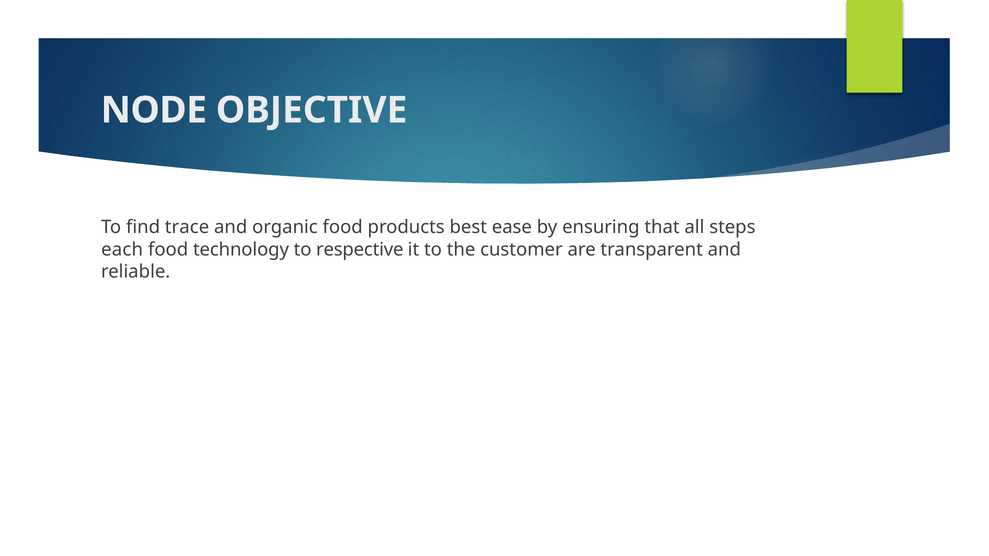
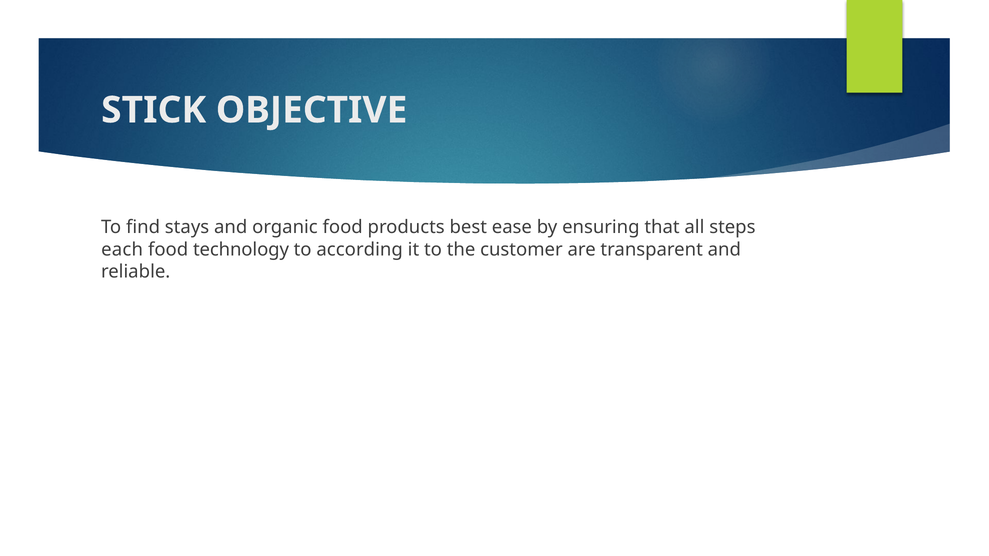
NODE: NODE -> STICK
trace: trace -> stays
respective: respective -> according
